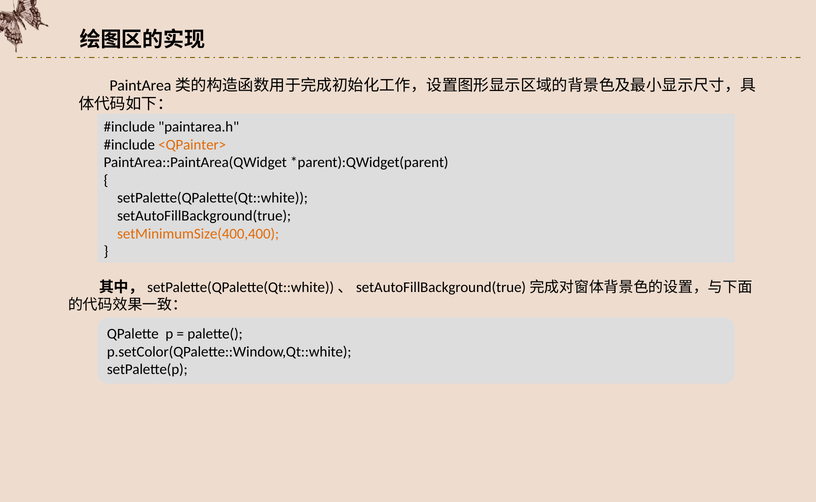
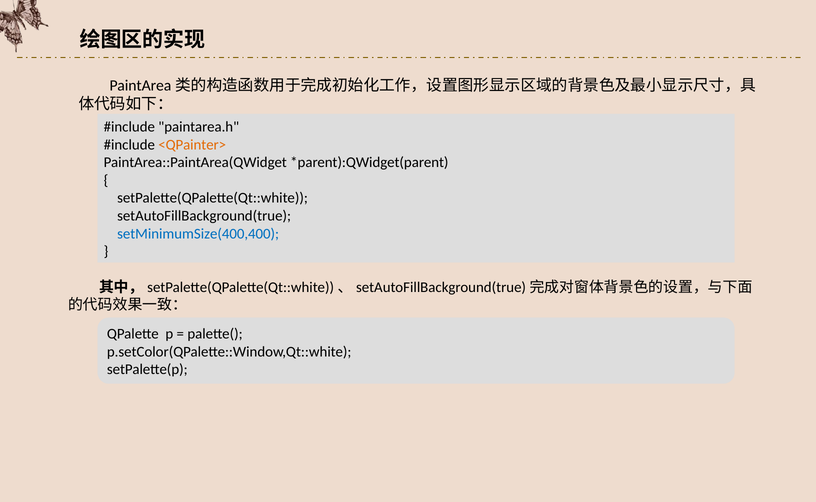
setMinimumSize(400,400 colour: orange -> blue
